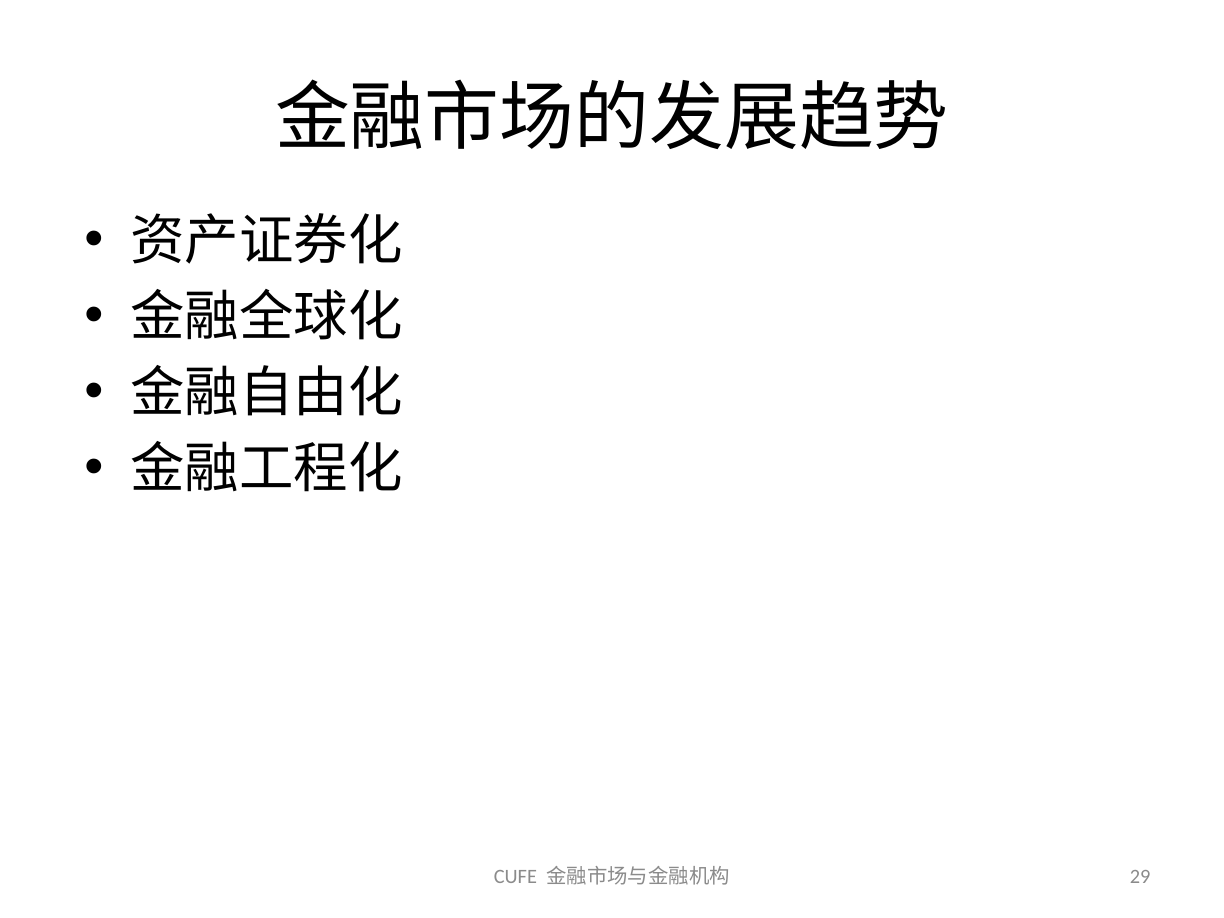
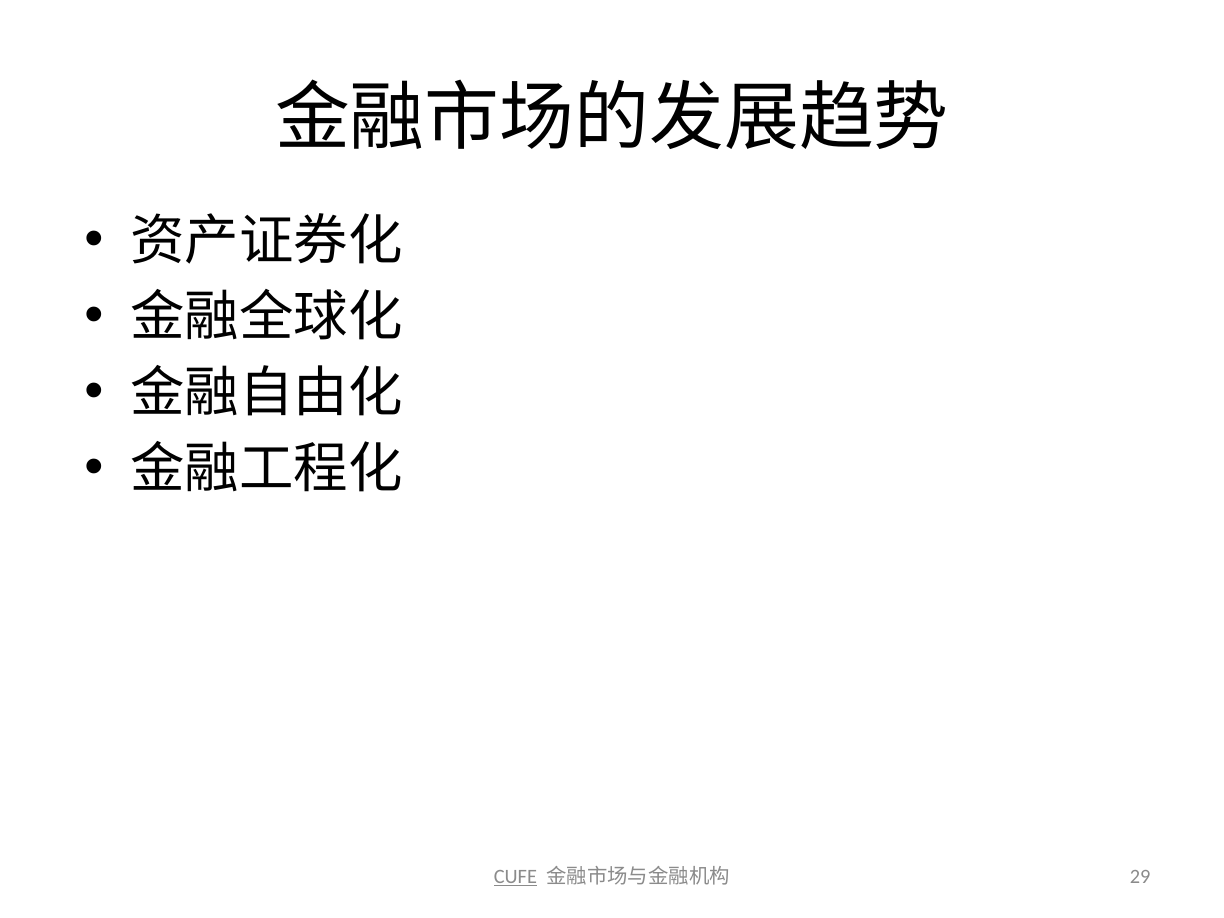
CUFE underline: none -> present
